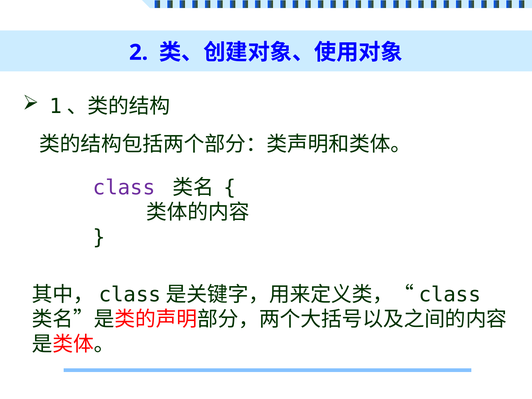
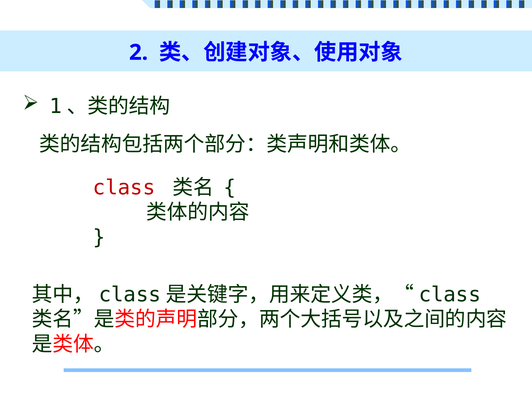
class colour: purple -> red
